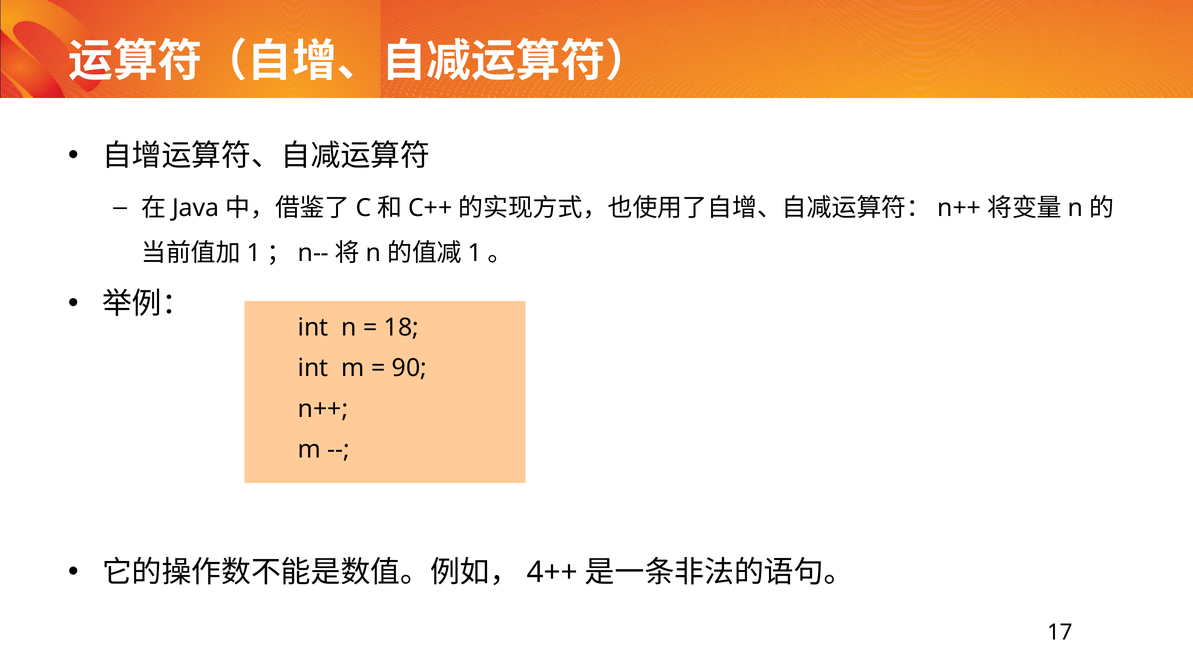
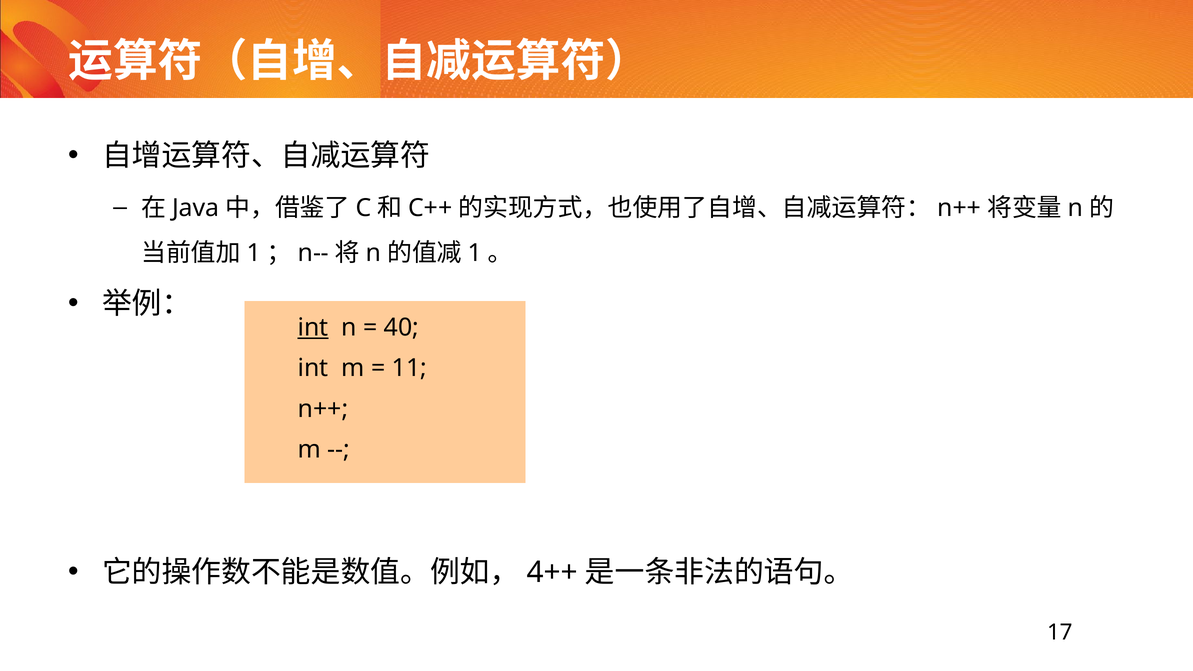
int at (313, 327) underline: none -> present
18: 18 -> 40
90: 90 -> 11
